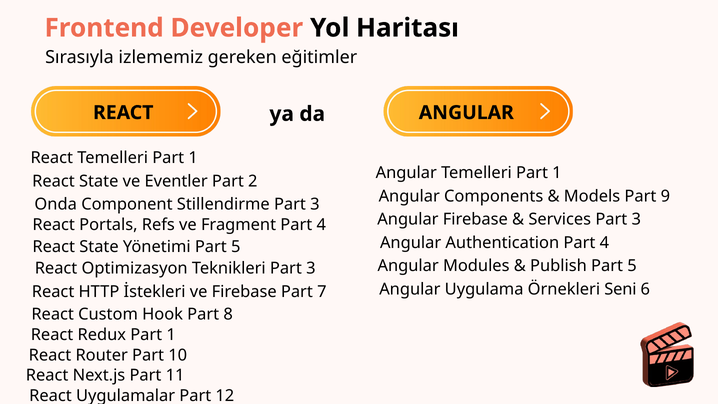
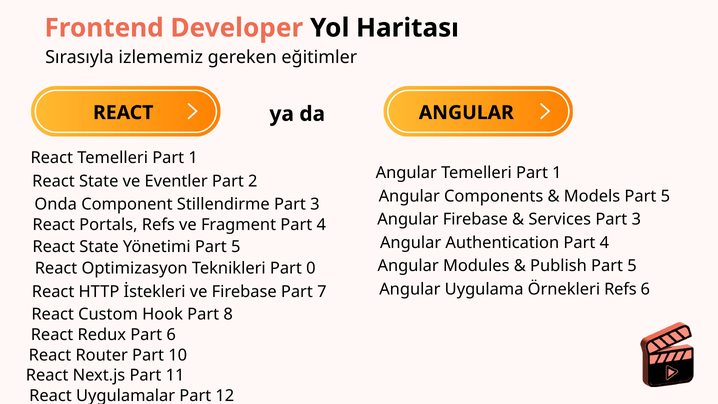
Models Part 9: 9 -> 5
Teknikleri Part 3: 3 -> 0
Örnekleri Seni: Seni -> Refs
Redux Part 1: 1 -> 6
